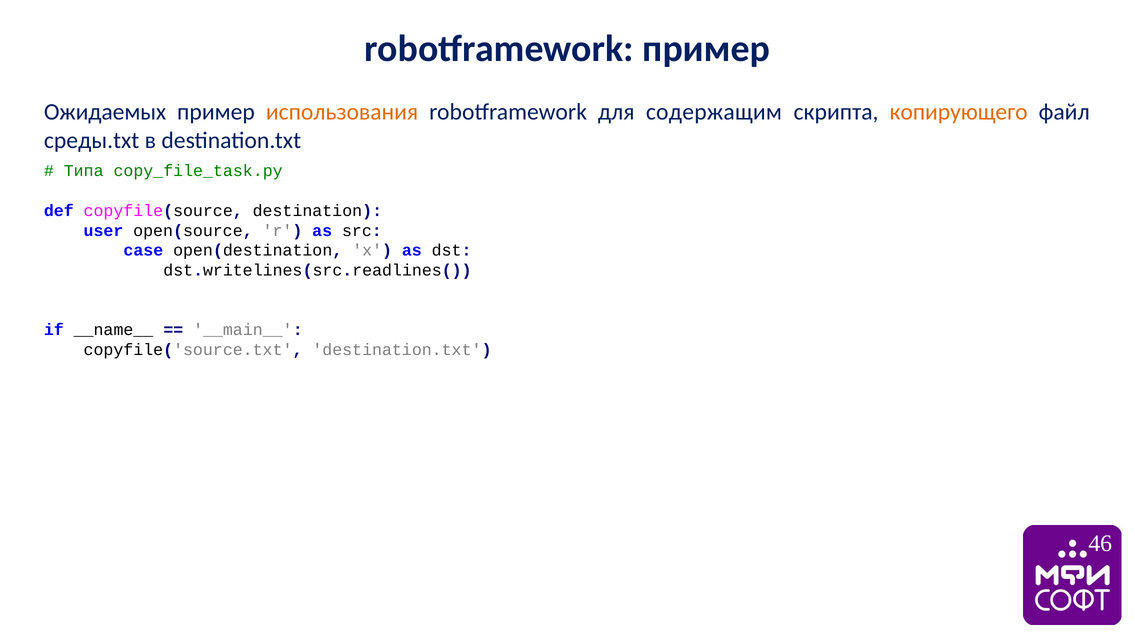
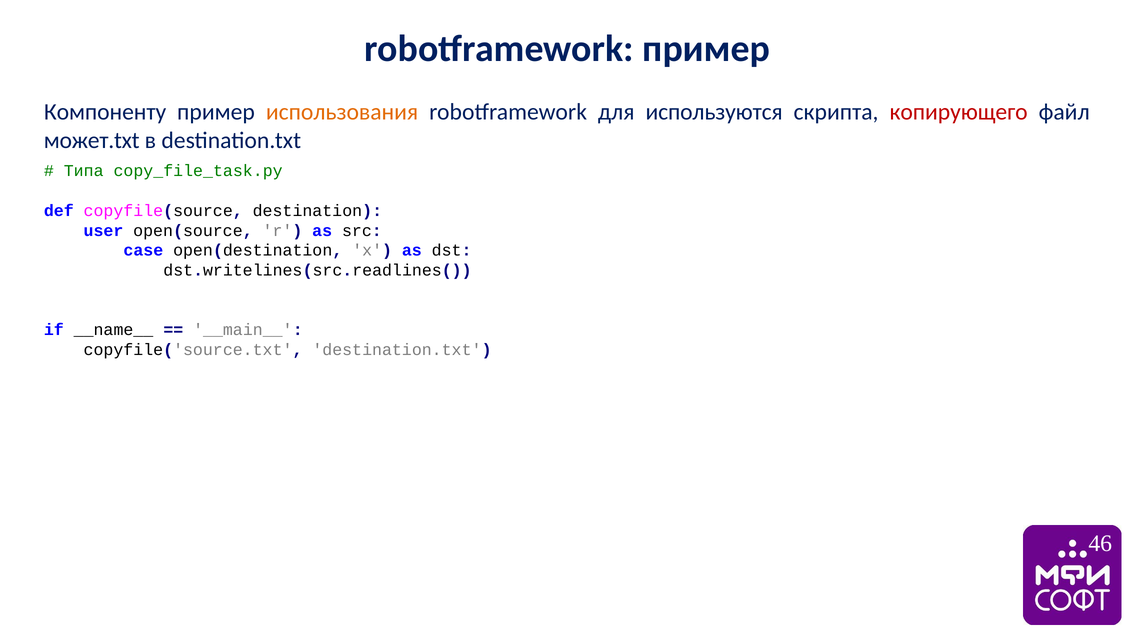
Ожидаемых: Ожидаемых -> Компоненту
содержащим: содержащим -> используются
копирующего colour: orange -> red
среды.txt: среды.txt -> может.txt
